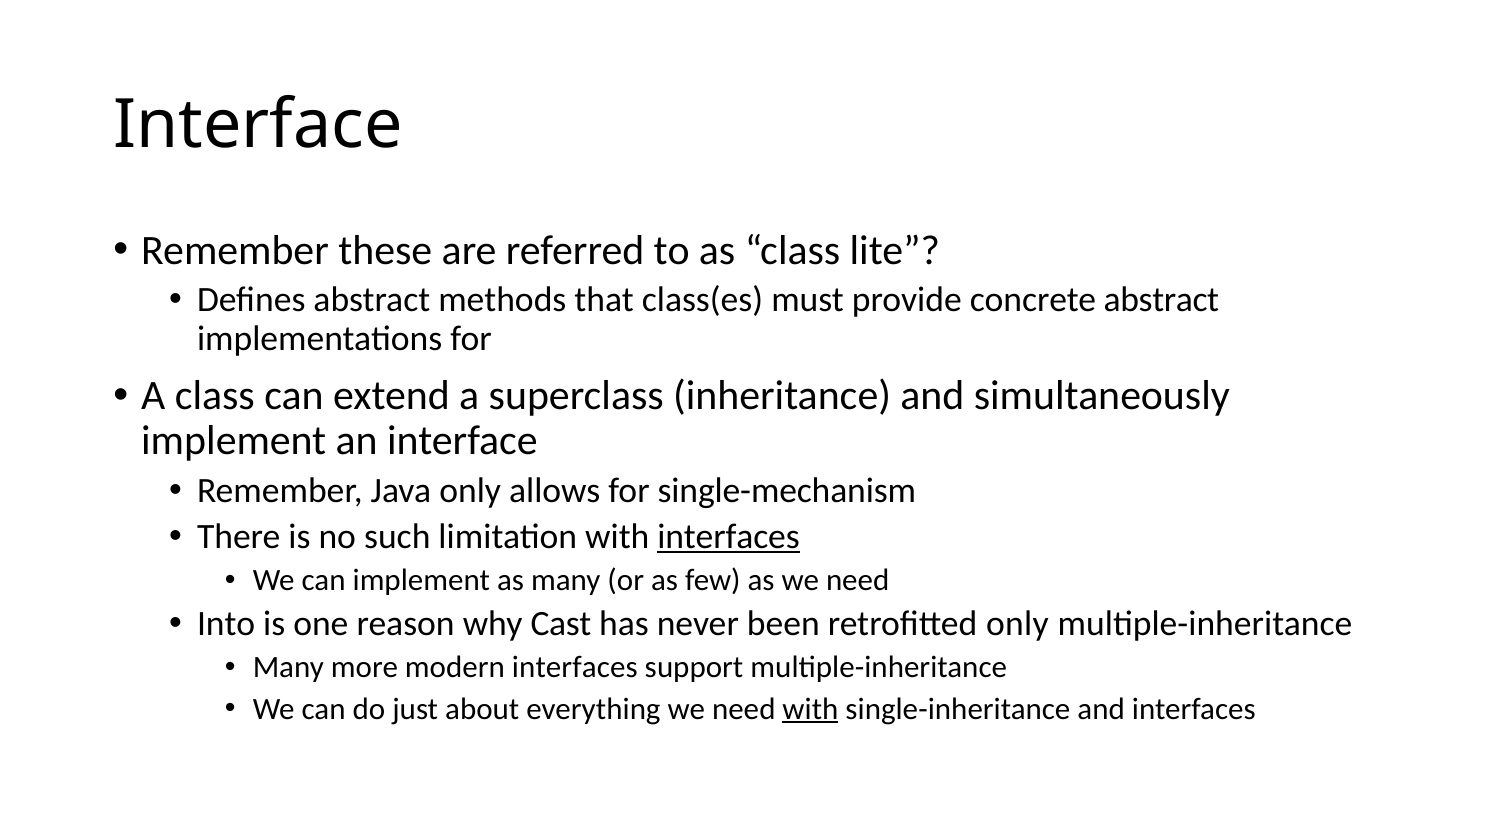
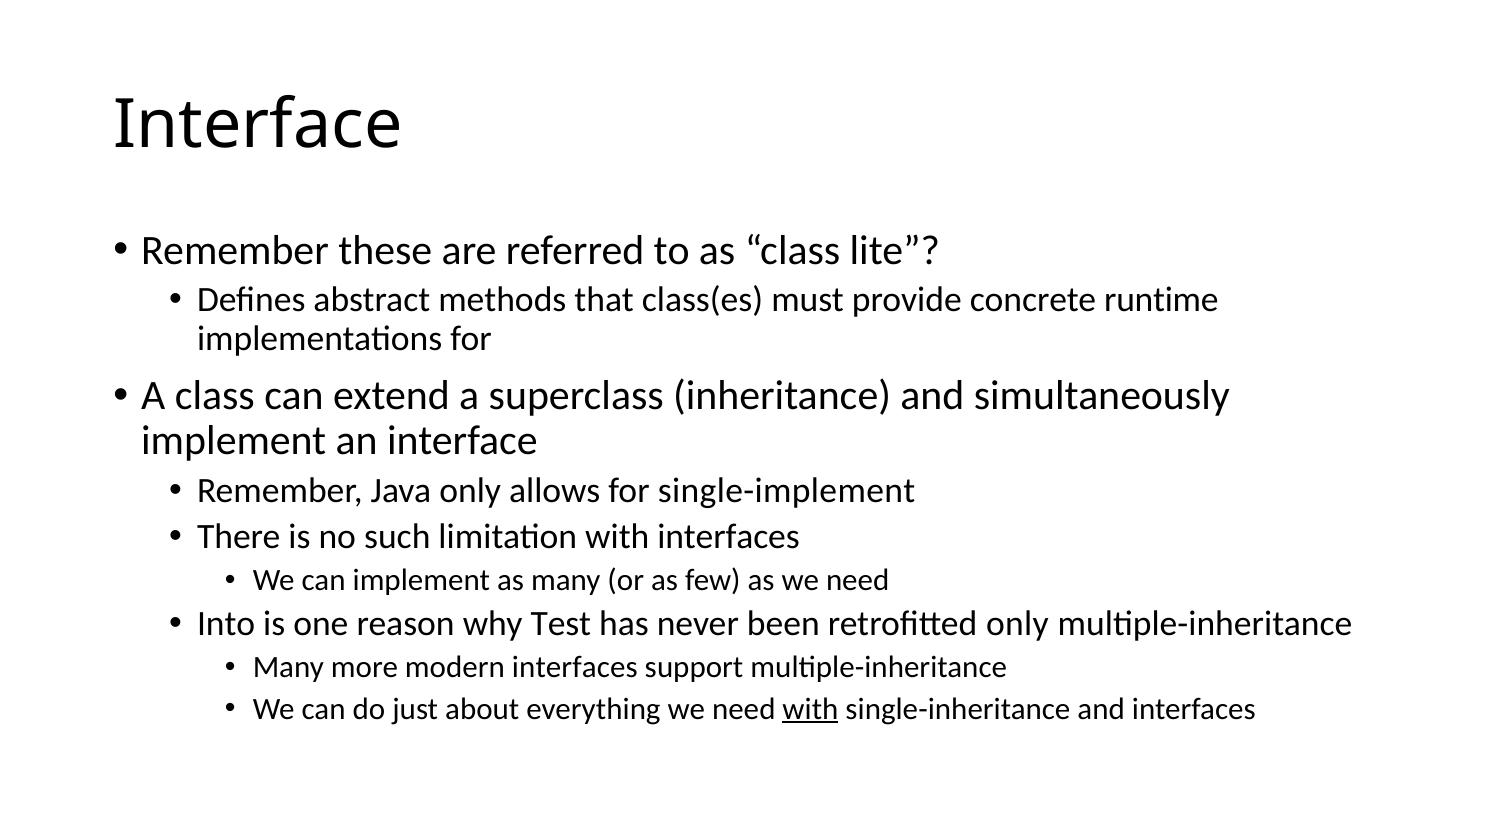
concrete abstract: abstract -> runtime
single-mechanism: single-mechanism -> single-implement
interfaces at (729, 537) underline: present -> none
Cast: Cast -> Test
